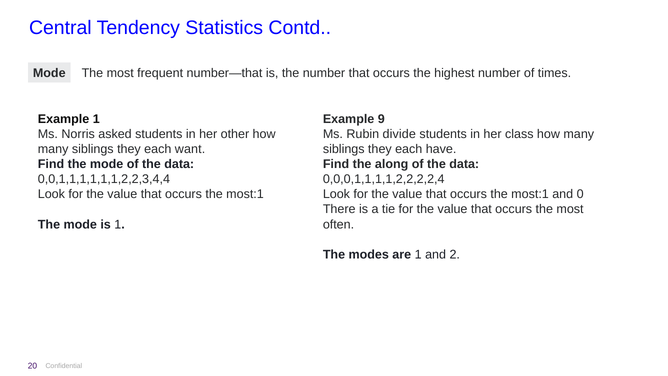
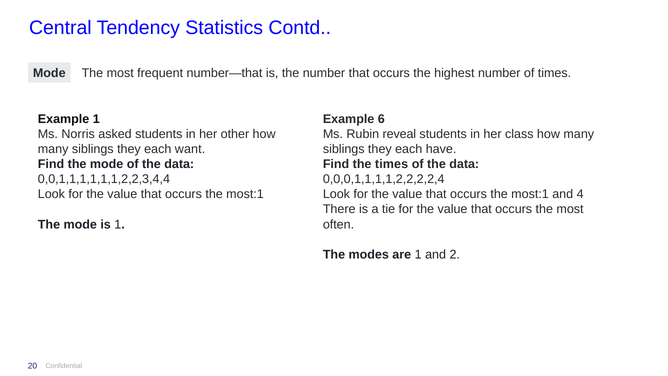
9: 9 -> 6
divide: divide -> reveal
the along: along -> times
0: 0 -> 4
